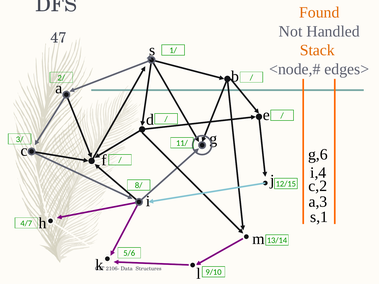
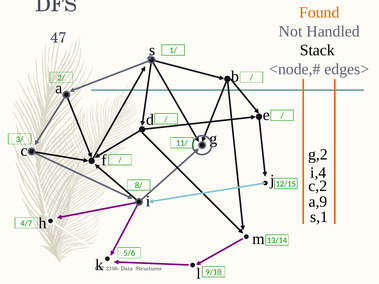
Stack colour: orange -> black
g,6: g,6 -> g,2
a,3: a,3 -> a,9
